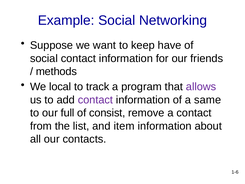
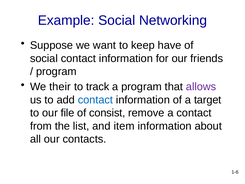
methods at (56, 71): methods -> program
local: local -> their
contact at (95, 100) colour: purple -> blue
same: same -> target
full: full -> file
